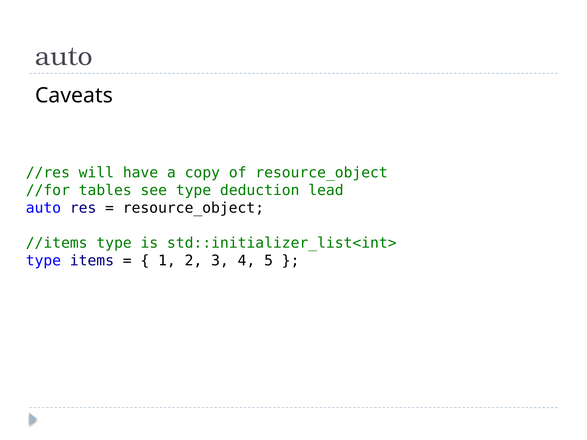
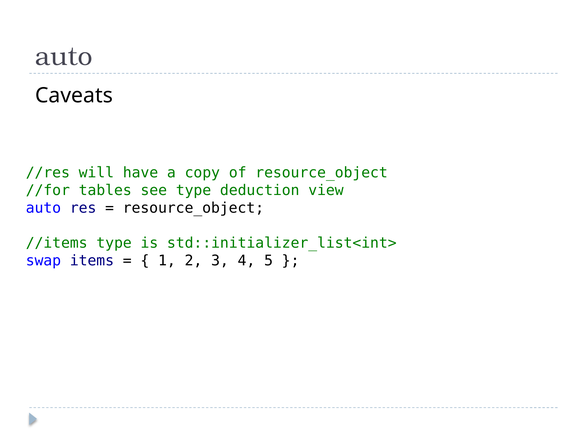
lead: lead -> view
type at (43, 261): type -> swap
